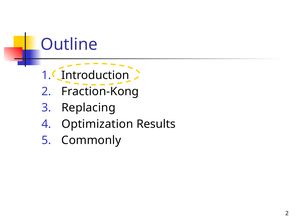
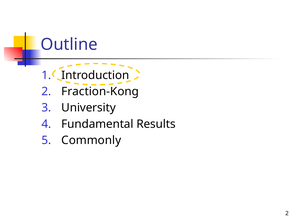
Replacing: Replacing -> University
Optimization: Optimization -> Fundamental
